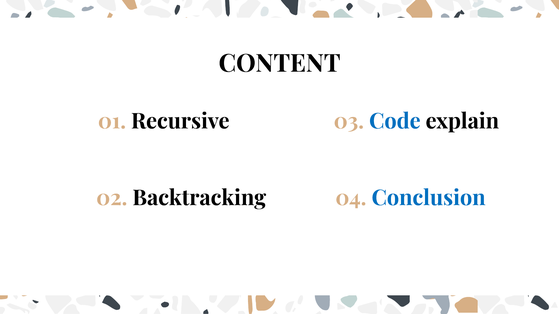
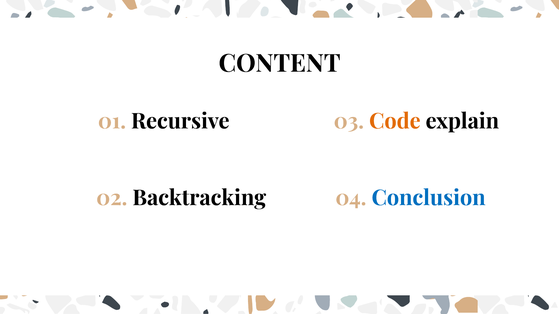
Code colour: blue -> orange
